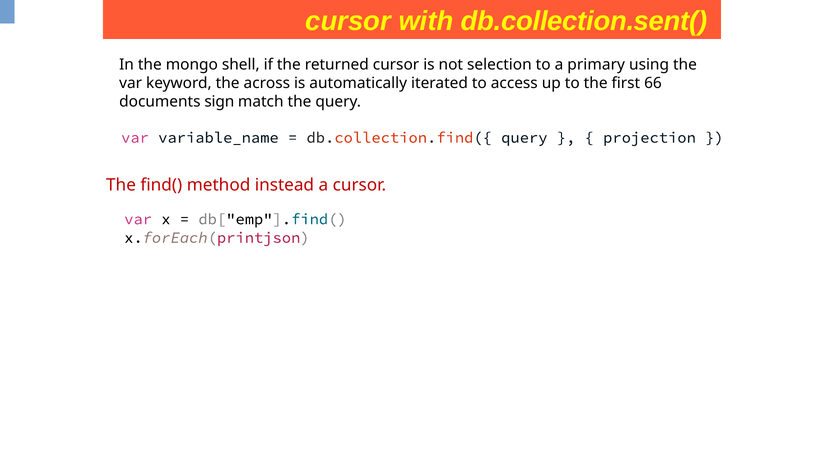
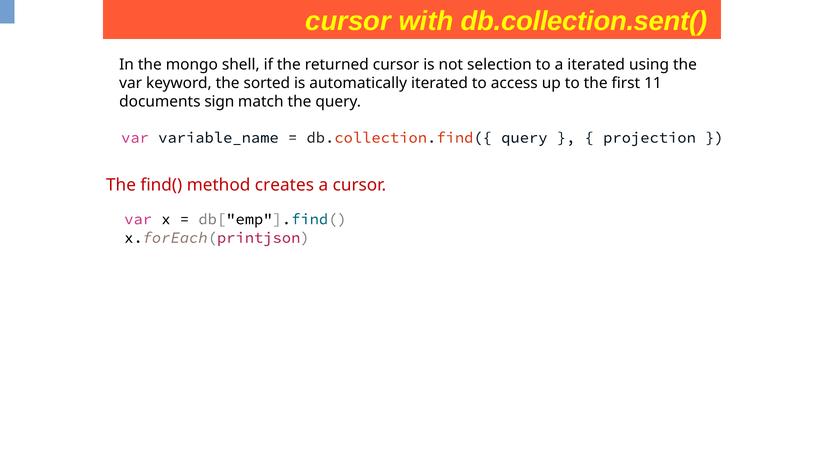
a primary: primary -> iterated
across: across -> sorted
66: 66 -> 11
instead: instead -> creates
